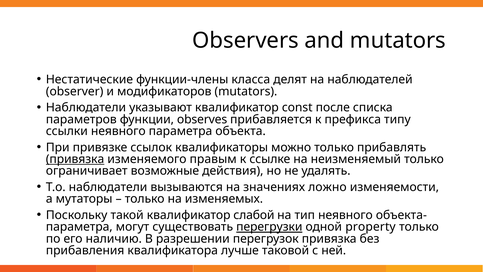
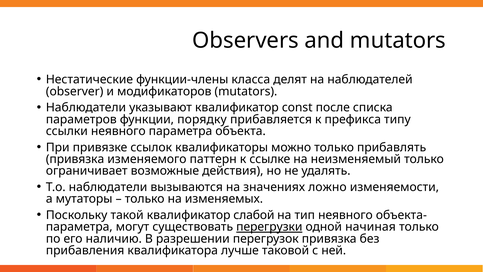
observes: observes -> порядку
привязка at (75, 159) underline: present -> none
правым: правым -> паттерн
property: property -> начиная
